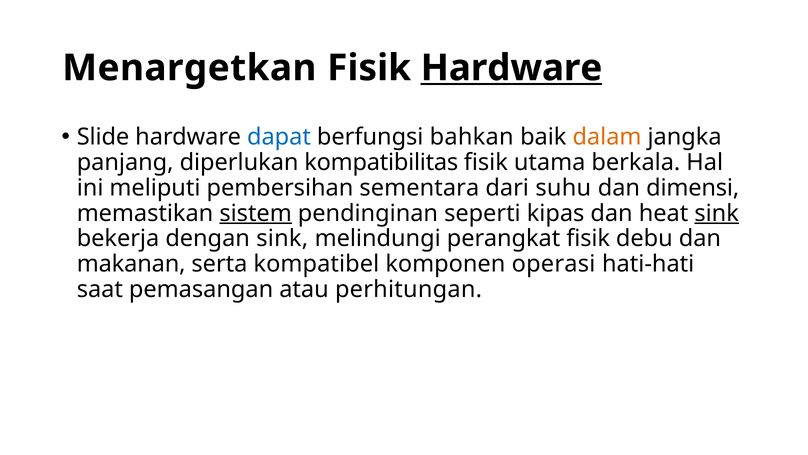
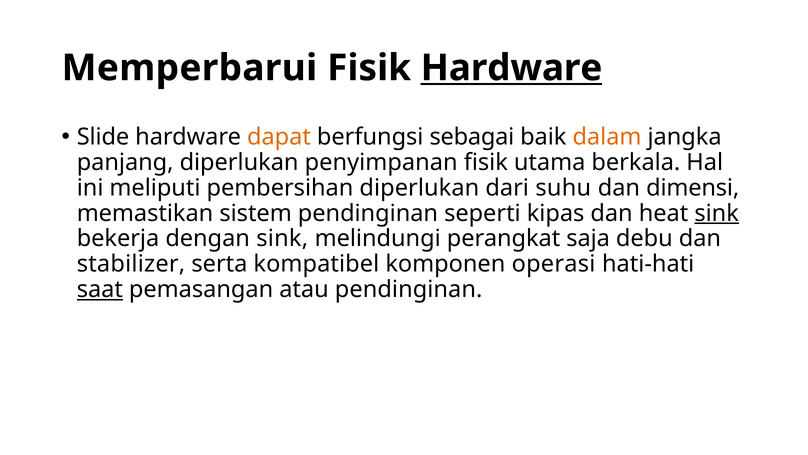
Menargetkan: Menargetkan -> Memperbarui
dapat colour: blue -> orange
bahkan: bahkan -> sebagai
kompatibilitas: kompatibilitas -> penyimpanan
pembersihan sementara: sementara -> diperlukan
sistem underline: present -> none
perangkat fisik: fisik -> saja
makanan: makanan -> stabilizer
saat underline: none -> present
atau perhitungan: perhitungan -> pendinginan
